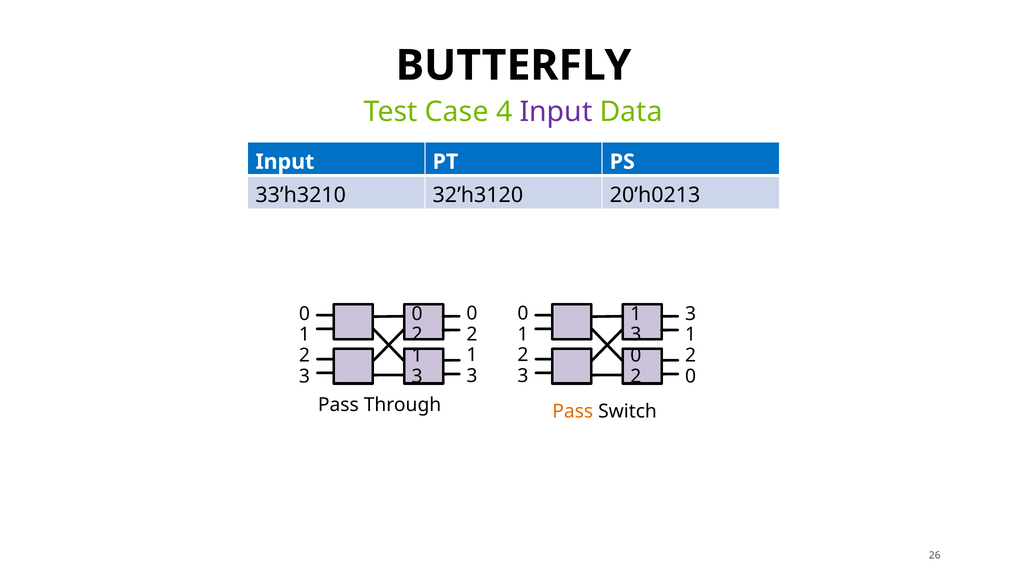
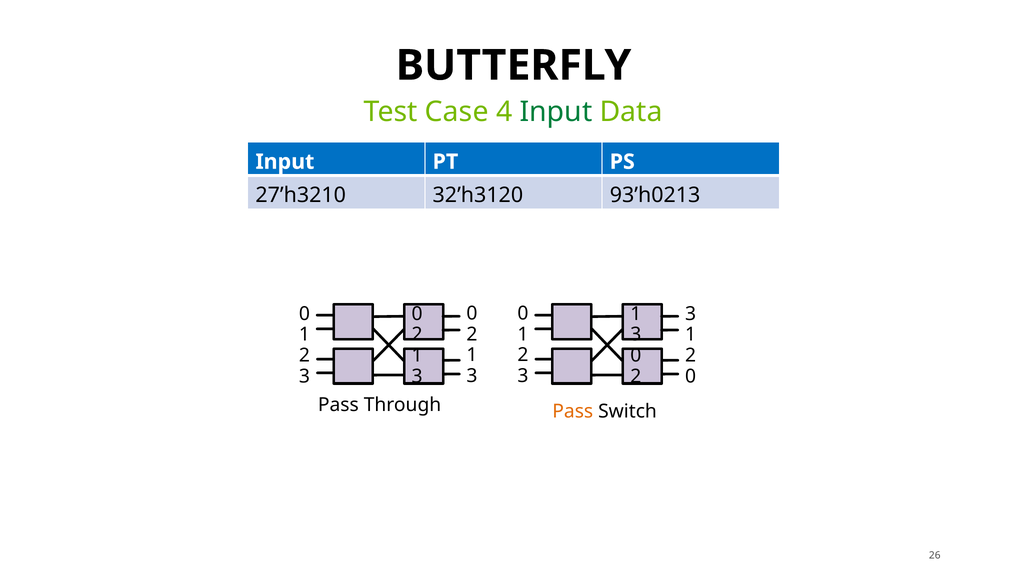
Input at (556, 112) colour: purple -> green
33’h3210: 33’h3210 -> 27’h3210
20’h0213: 20’h0213 -> 93’h0213
